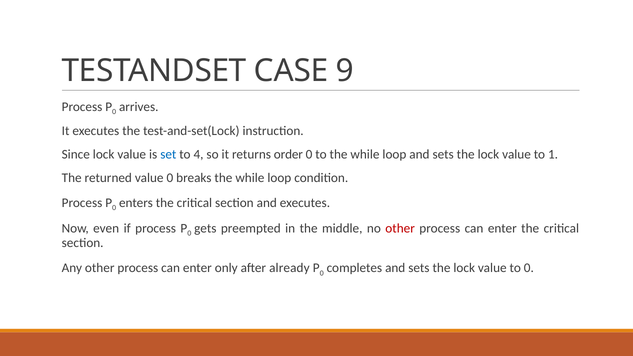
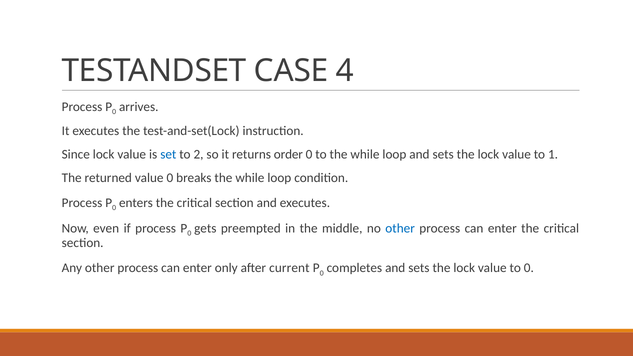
9: 9 -> 4
4: 4 -> 2
other at (400, 228) colour: red -> blue
already: already -> current
